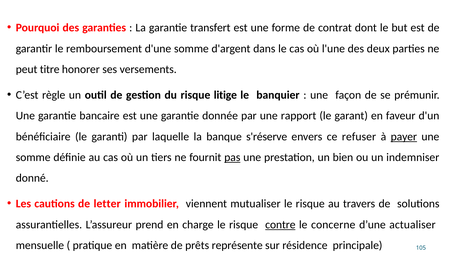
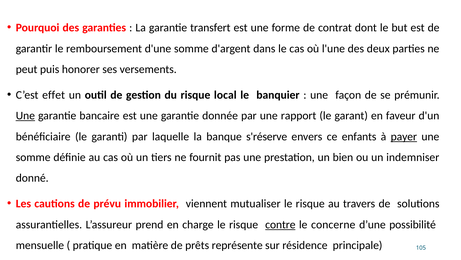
titre: titre -> puis
règle: règle -> effet
litige: litige -> local
Une at (25, 115) underline: none -> present
refuser: refuser -> enfants
pas underline: present -> none
letter: letter -> prévu
actualiser: actualiser -> possibilité
